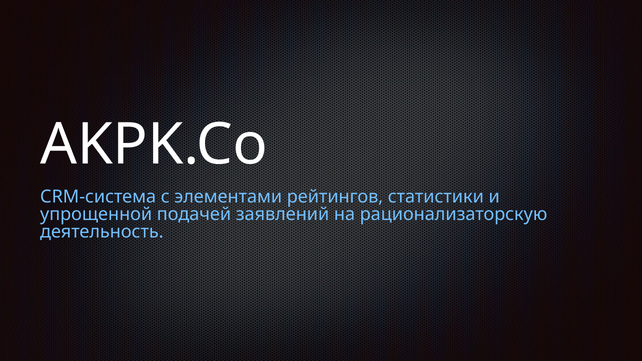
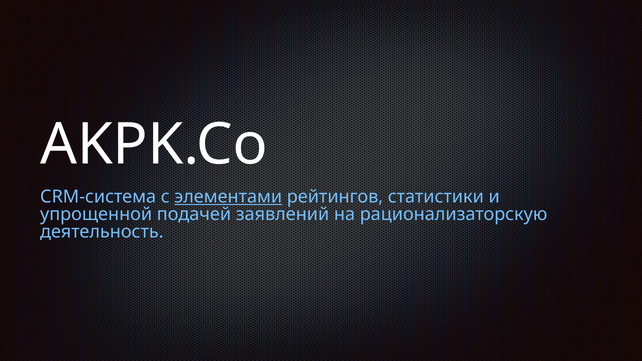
элементами underline: none -> present
